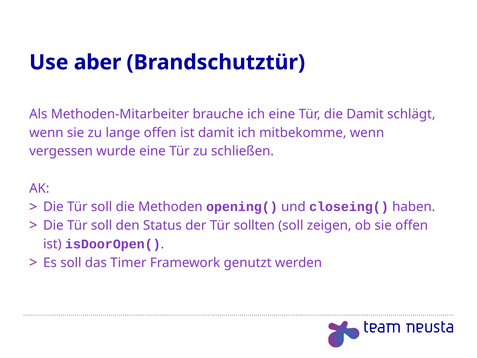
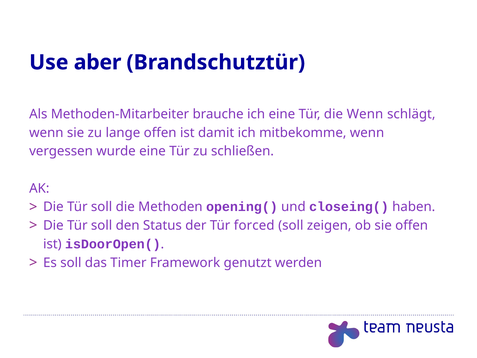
die Damit: Damit -> Wenn
sollten: sollten -> forced
